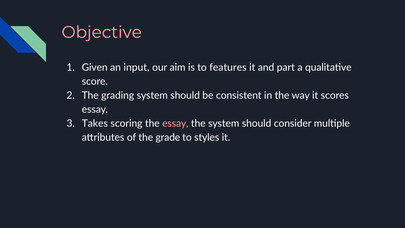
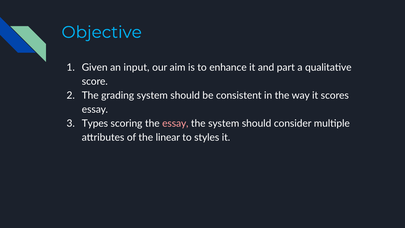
Objective colour: pink -> light blue
features: features -> enhance
Takes: Takes -> Types
grade: grade -> linear
